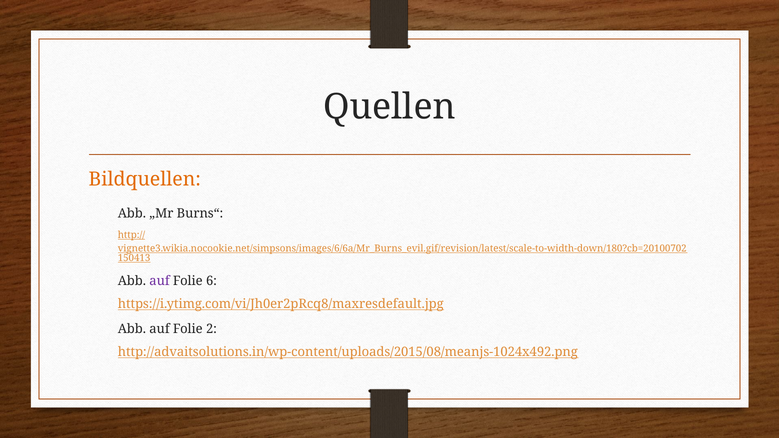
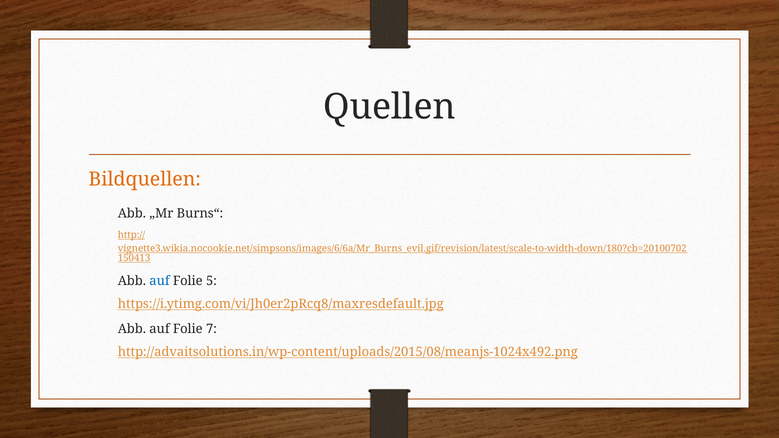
auf at (159, 281) colour: purple -> blue
6: 6 -> 5
2: 2 -> 7
